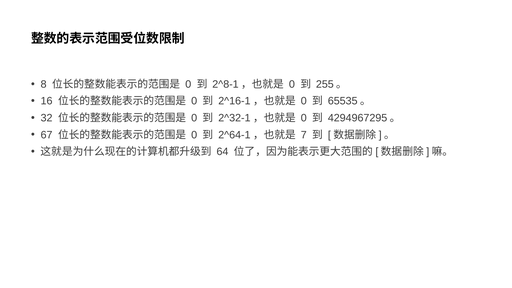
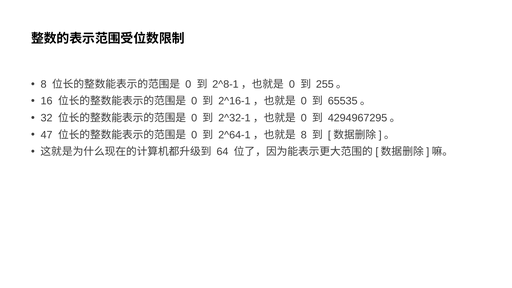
67: 67 -> 47
7 at (304, 135): 7 -> 8
